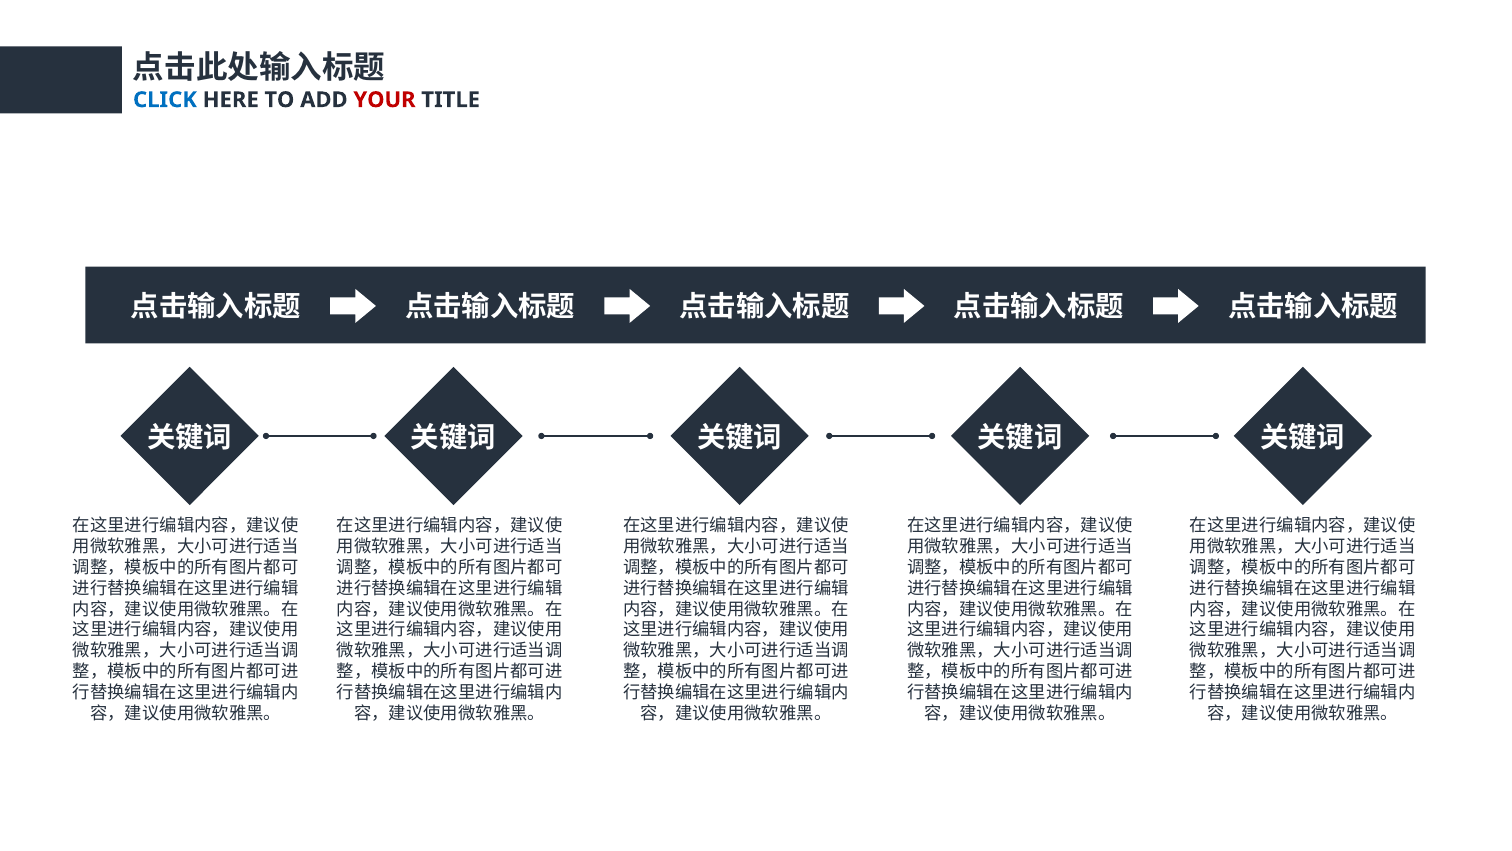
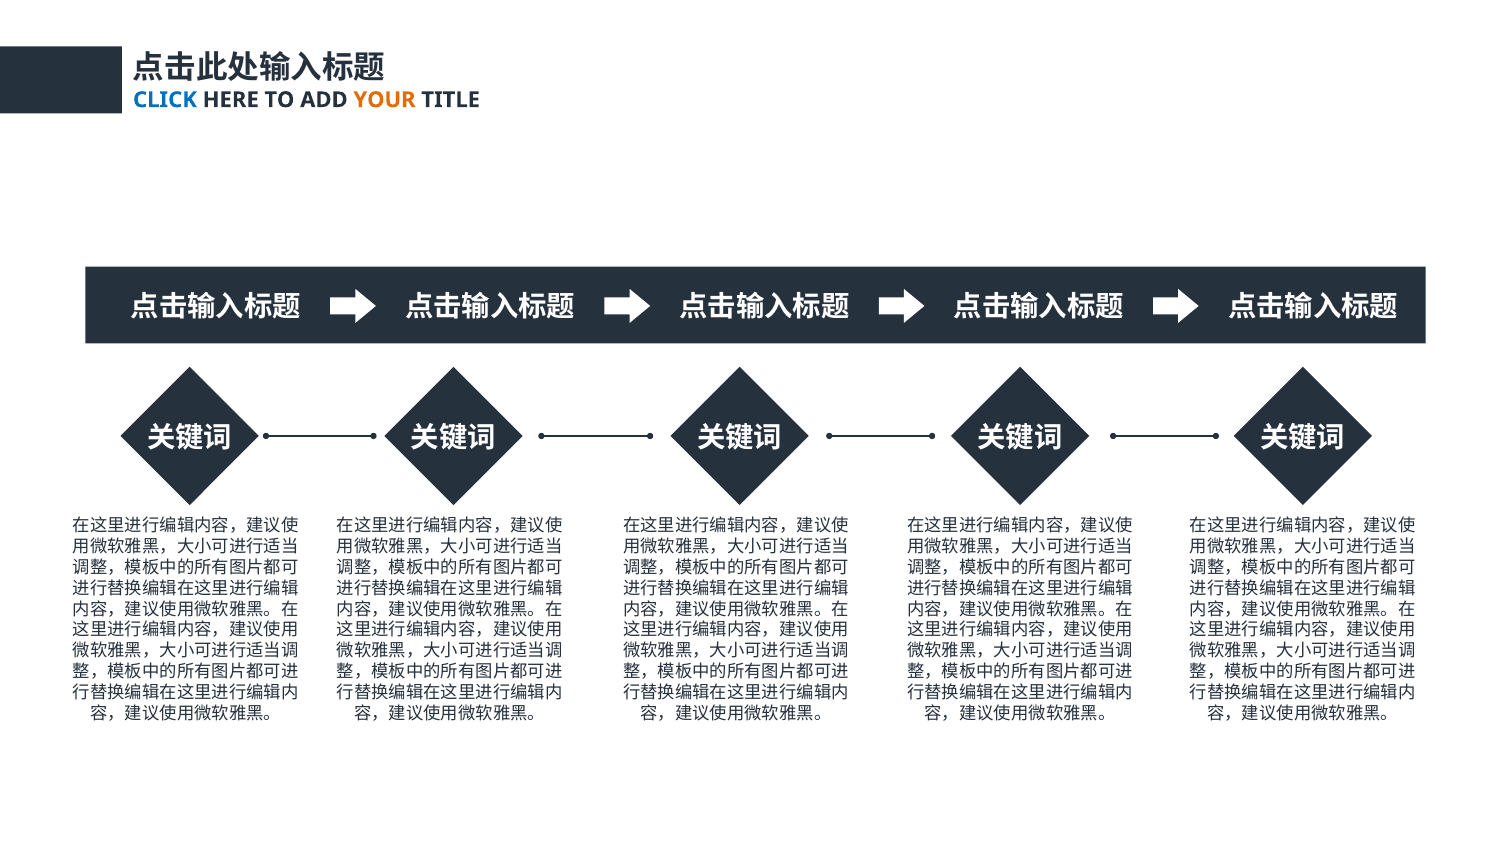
YOUR colour: red -> orange
